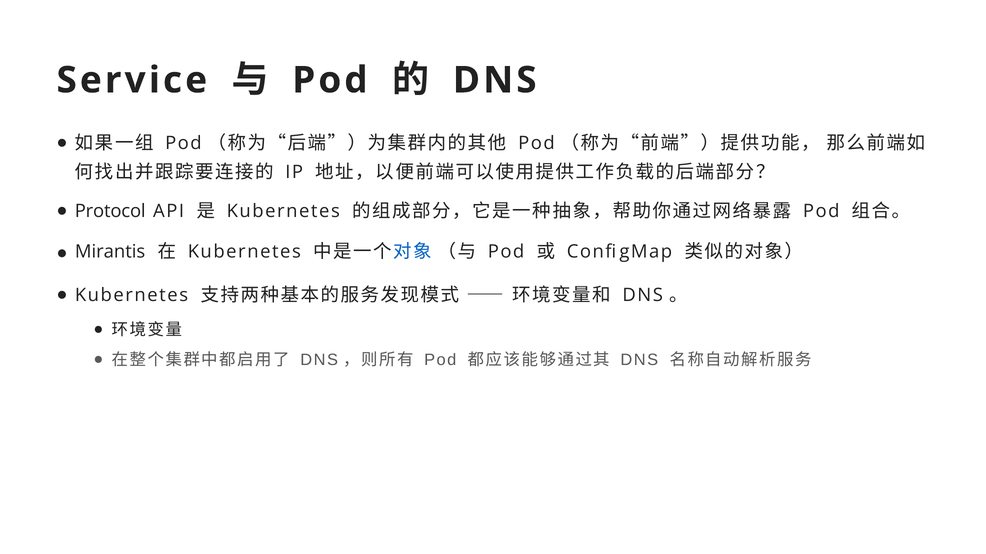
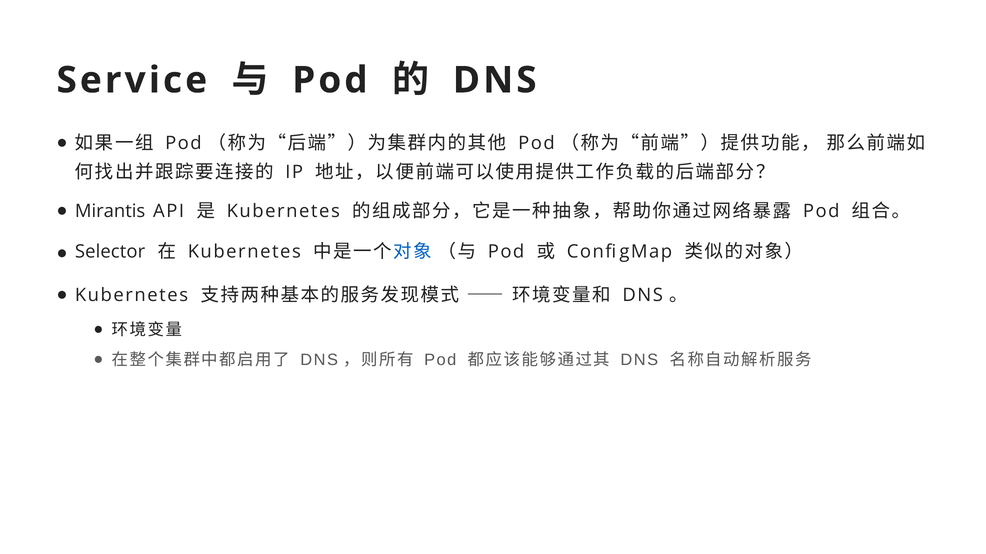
Protocol: Protocol -> Mirantis
Mirantis: Mirantis -> Selector
